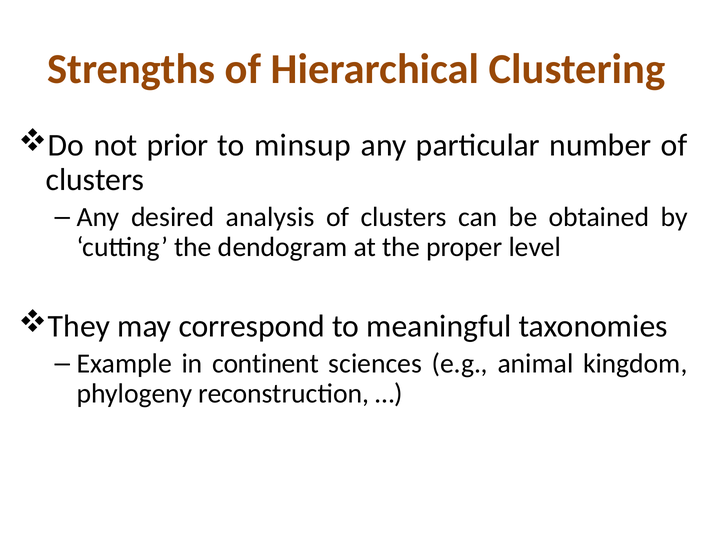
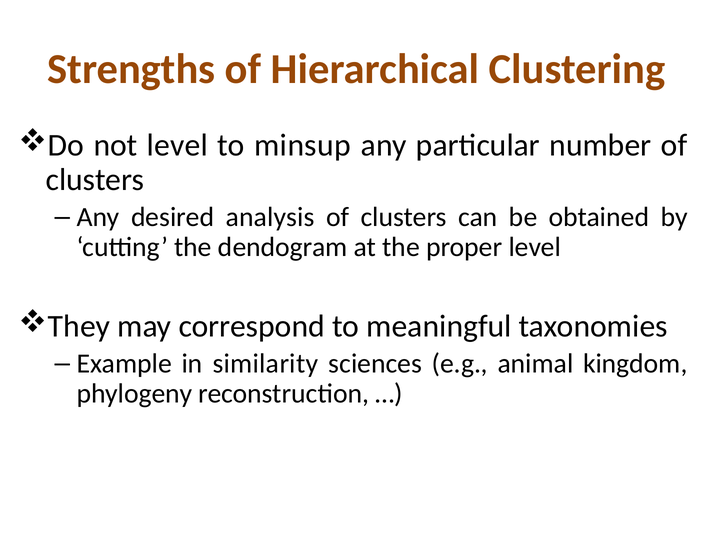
not prior: prior -> level
continent: continent -> similarity
